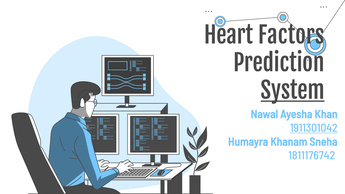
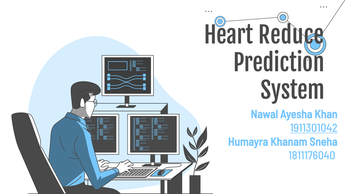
Factors: Factors -> Reduce
System underline: present -> none
1811176742: 1811176742 -> 1811176040
